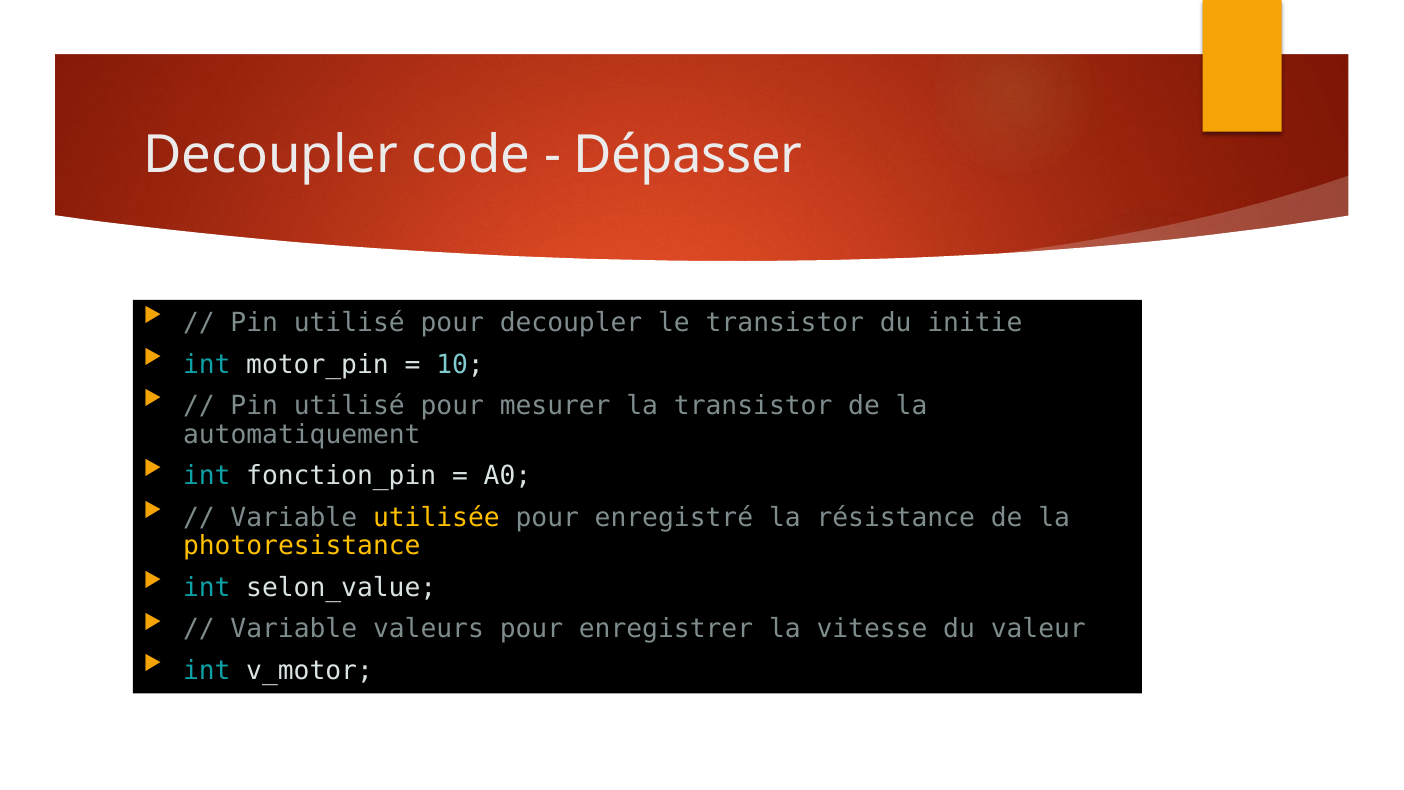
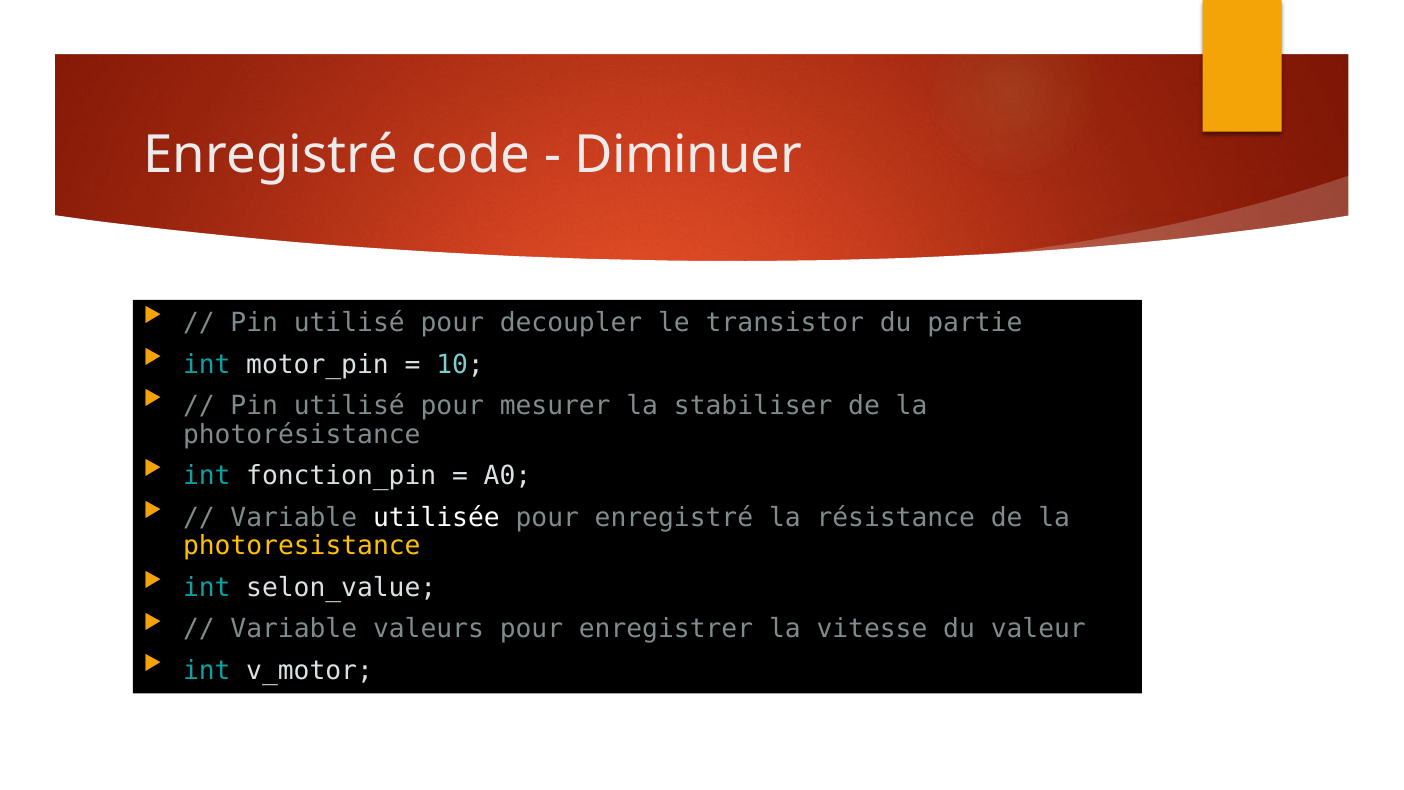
Decoupler at (271, 155): Decoupler -> Enregistré
Dépasser: Dépasser -> Diminuer
initie: initie -> partie
la transistor: transistor -> stabiliser
automatiquement: automatiquement -> photorésistance
utilisée colour: yellow -> white
